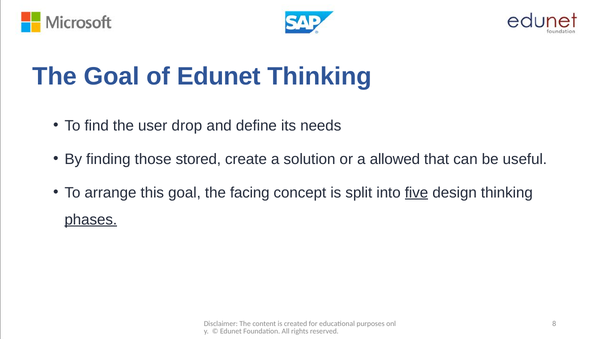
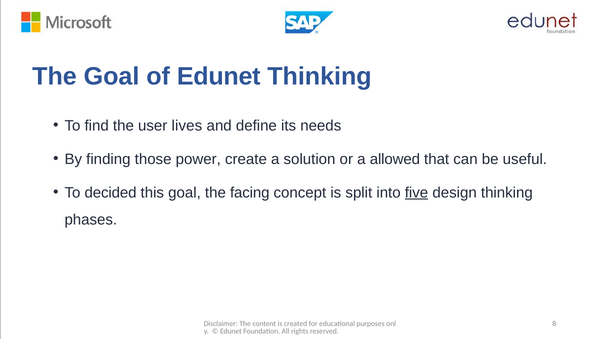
drop: drop -> lives
stored: stored -> power
arrange: arrange -> decided
phases underline: present -> none
